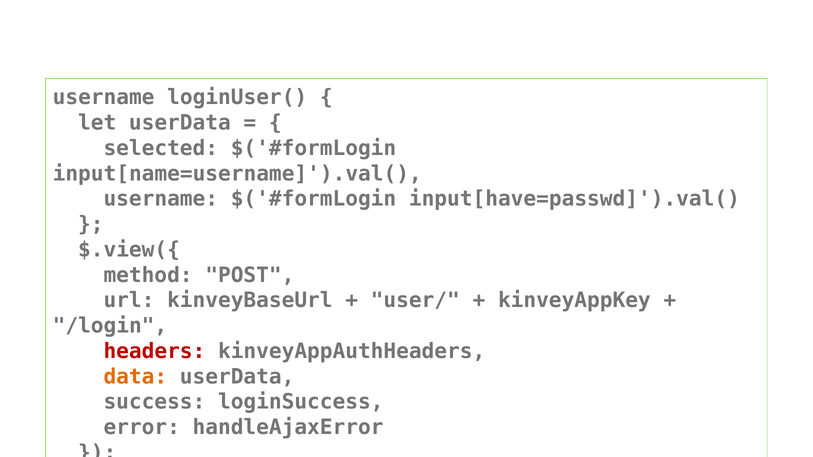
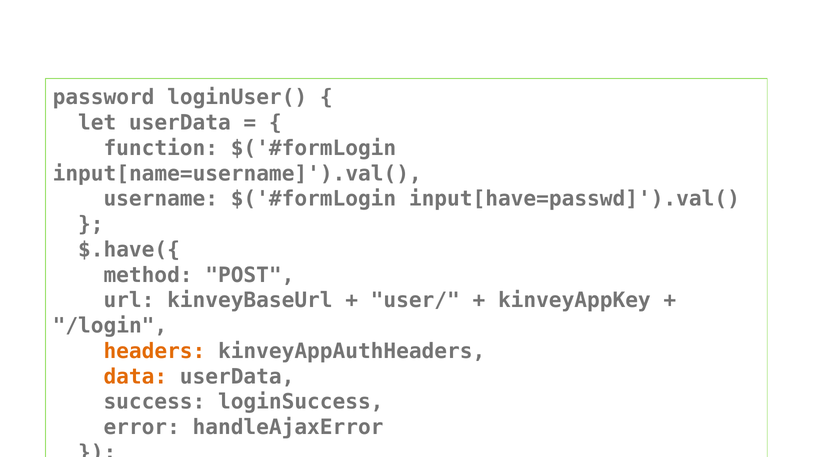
username at (104, 98): username -> password
selected: selected -> function
$.view({: $.view({ -> $.have({
headers colour: red -> orange
